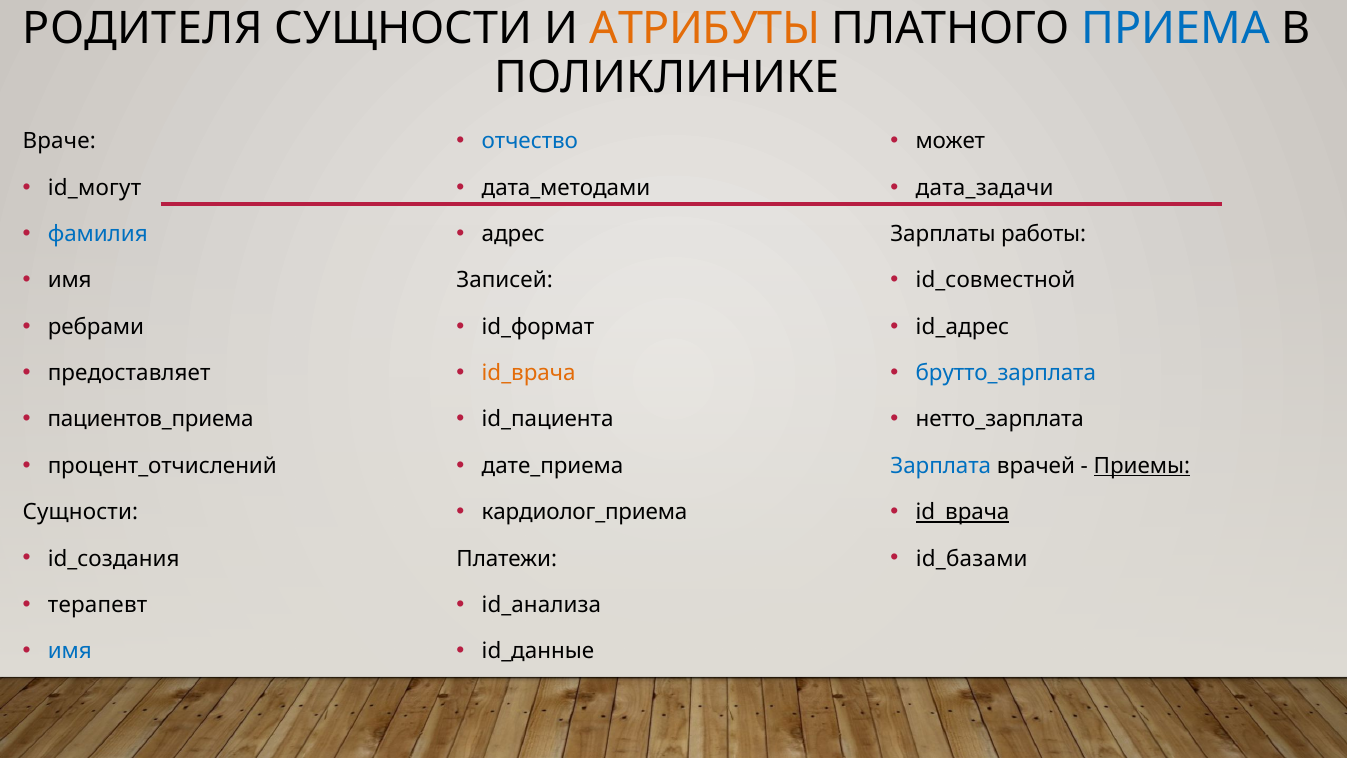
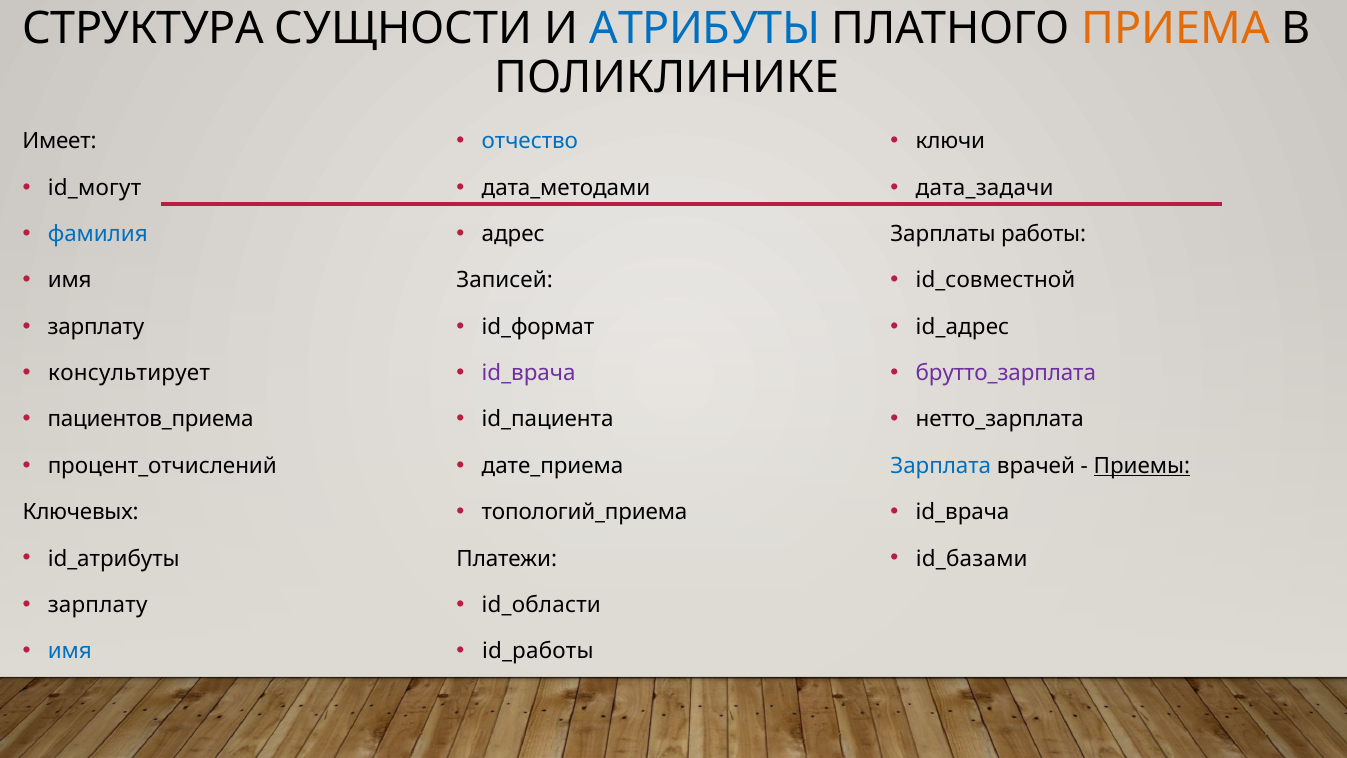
РОДИТЕЛЯ: РОДИТЕЛЯ -> СТРУКТУРА
АТРИБУТЫ colour: orange -> blue
ПРИЕМА colour: blue -> orange
может: может -> ключи
Враче: Враче -> Имеет
ребрами at (96, 327): ребрами -> зарплату
предоставляет: предоставляет -> консультирует
id_врача at (529, 373) colour: orange -> purple
брутто_зарплата colour: blue -> purple
кардиолог_приема: кардиолог_приема -> топологий_приема
id_врача at (963, 512) underline: present -> none
Сущности at (80, 512): Сущности -> Ключевых
id_создания: id_создания -> id_атрибуты
терапевт at (98, 605): терапевт -> зарплату
id_анализа: id_анализа -> id_области
id_данные: id_данные -> id_работы
